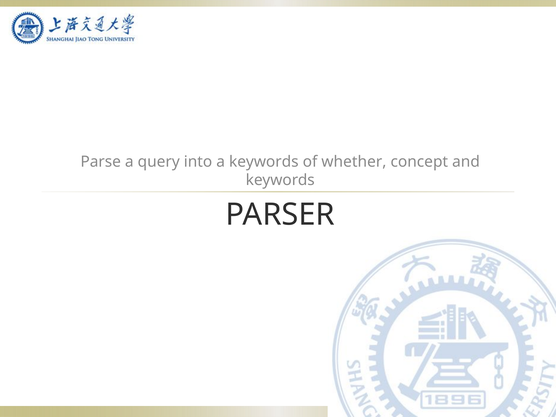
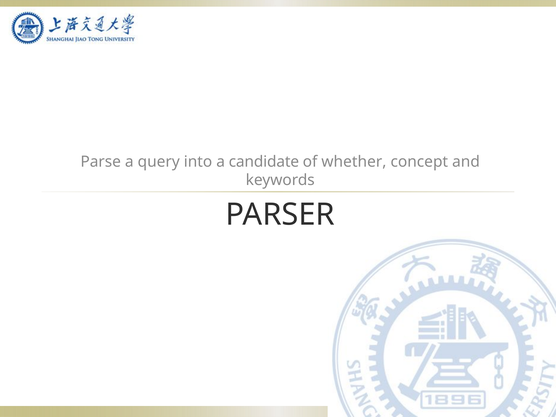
a keywords: keywords -> candidate
